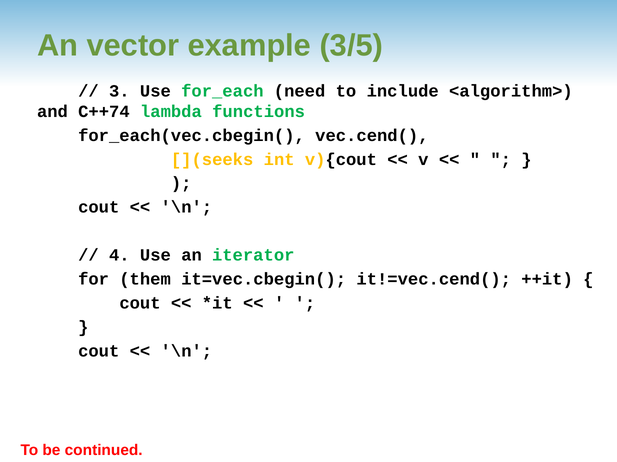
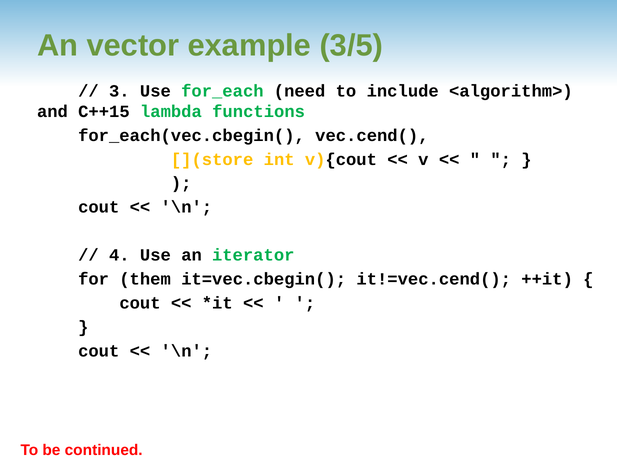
C++74: C++74 -> C++15
](seeks: ](seeks -> ](store
